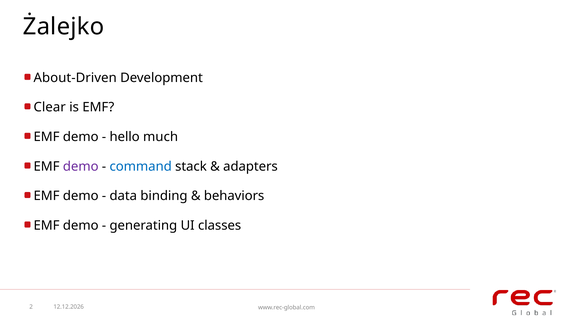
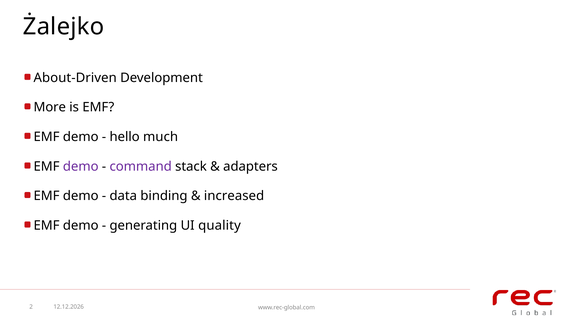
Clear: Clear -> More
command colour: blue -> purple
behaviors: behaviors -> increased
classes: classes -> quality
